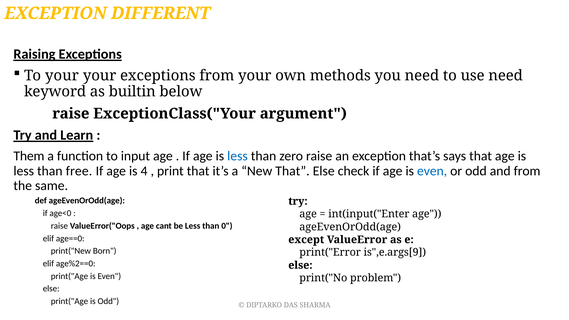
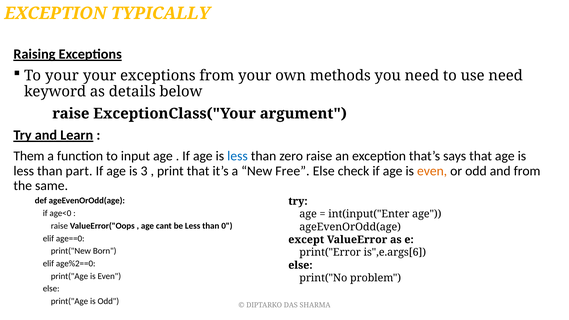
DIFFERENT: DIFFERENT -> TYPICALLY
builtin: builtin -> details
free: free -> part
4: 4 -> 3
New That: That -> Free
even at (432, 171) colour: blue -> orange
is",e.args[9: is",e.args[9 -> is",e.args[6
